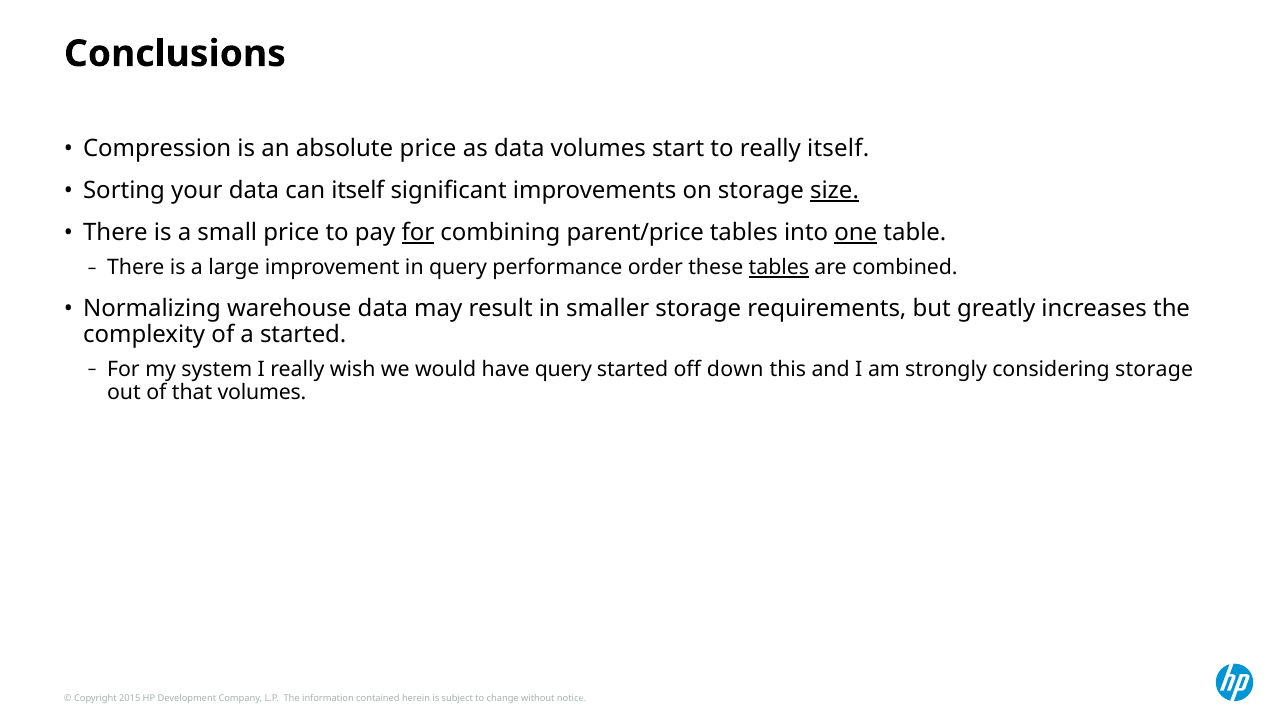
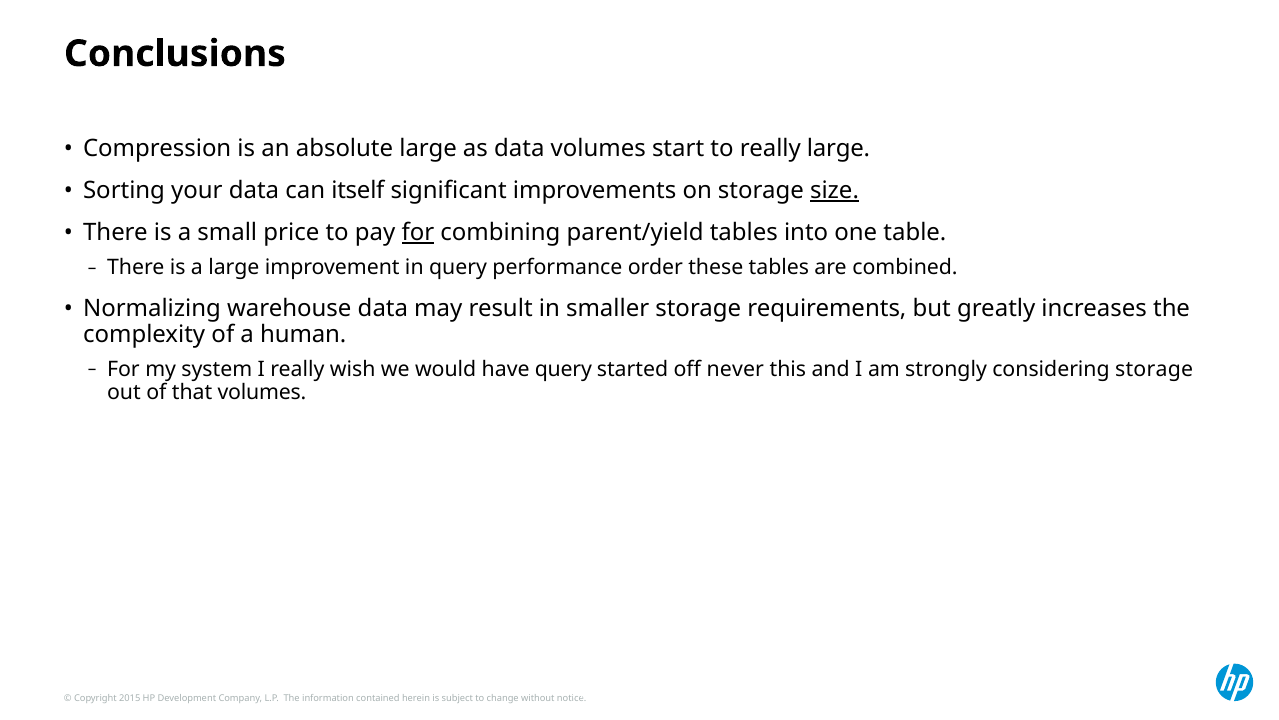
absolute price: price -> large
really itself: itself -> large
parent/price: parent/price -> parent/yield
one underline: present -> none
tables at (779, 268) underline: present -> none
a started: started -> human
down: down -> never
